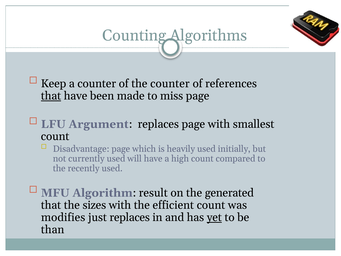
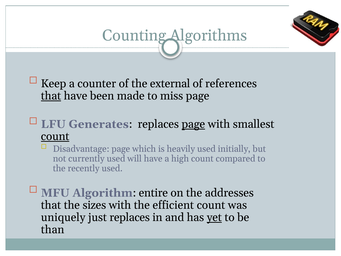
the counter: counter -> external
Argument: Argument -> Generates
page at (193, 124) underline: none -> present
count at (55, 136) underline: none -> present
result: result -> entire
generated: generated -> addresses
modifies: modifies -> uniquely
